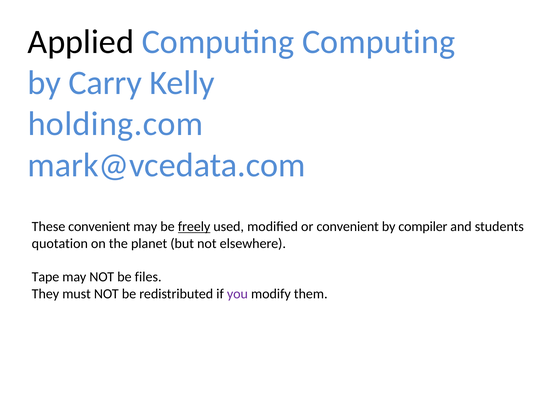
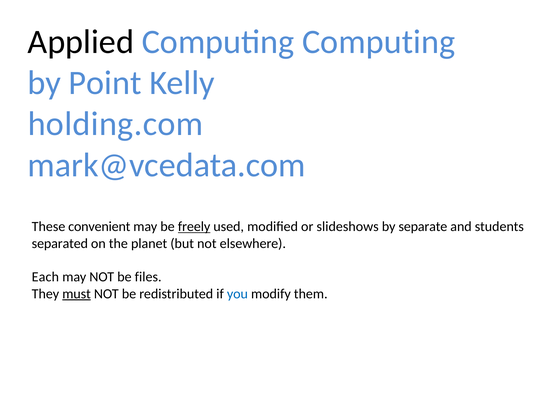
Carry: Carry -> Point
or convenient: convenient -> slideshows
compiler: compiler -> separate
quotation: quotation -> separated
Tape: Tape -> Each
must underline: none -> present
you colour: purple -> blue
